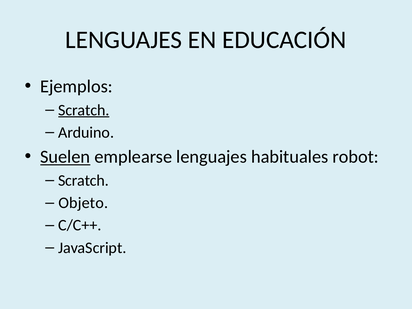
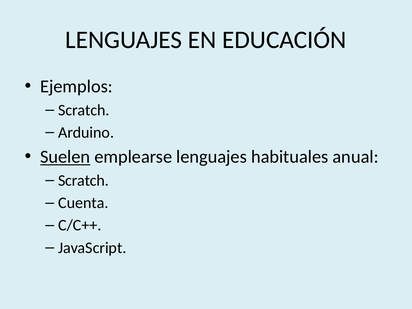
Scratch at (84, 110) underline: present -> none
robot: robot -> anual
Objeto: Objeto -> Cuenta
